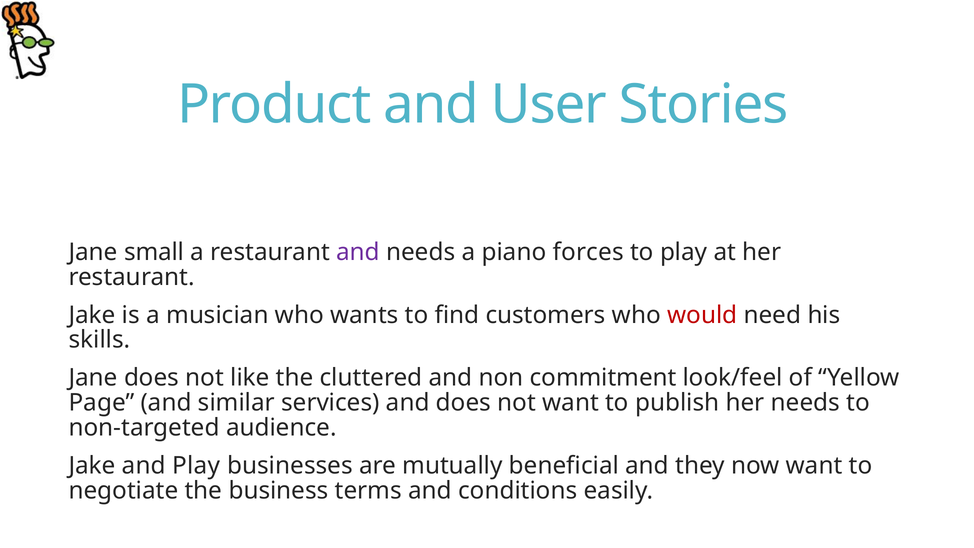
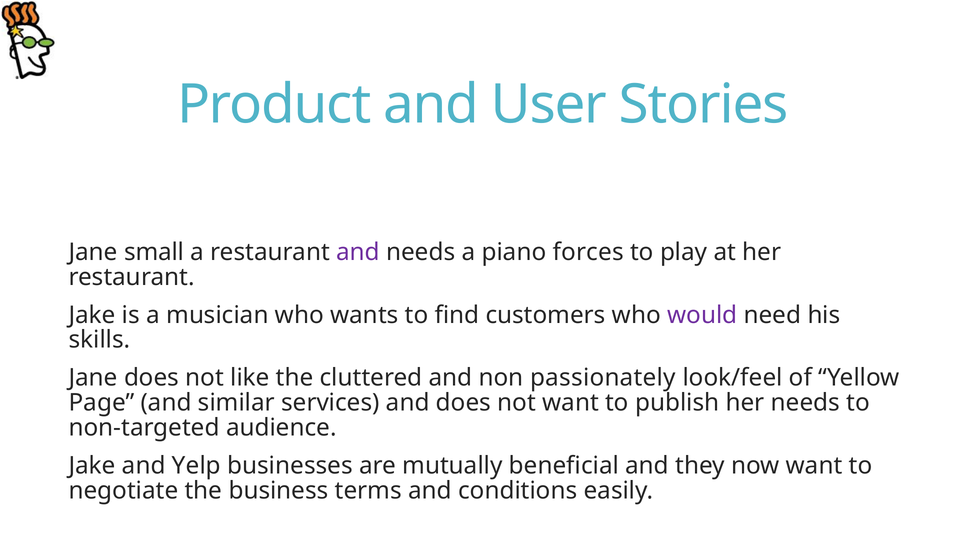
would colour: red -> purple
commitment: commitment -> passionately
and Play: Play -> Yelp
